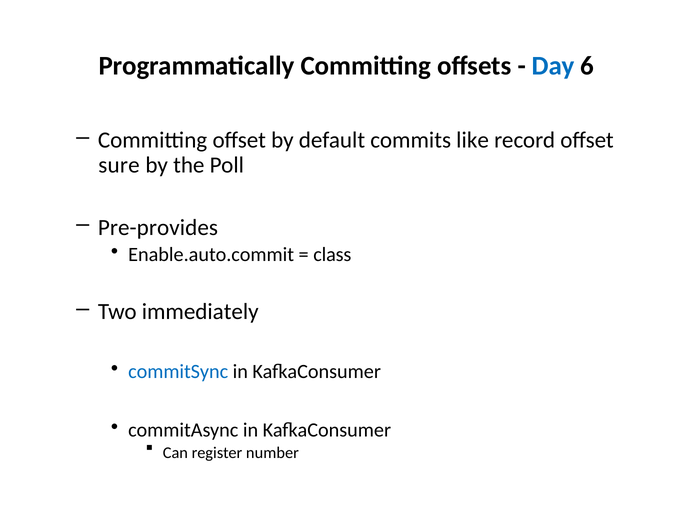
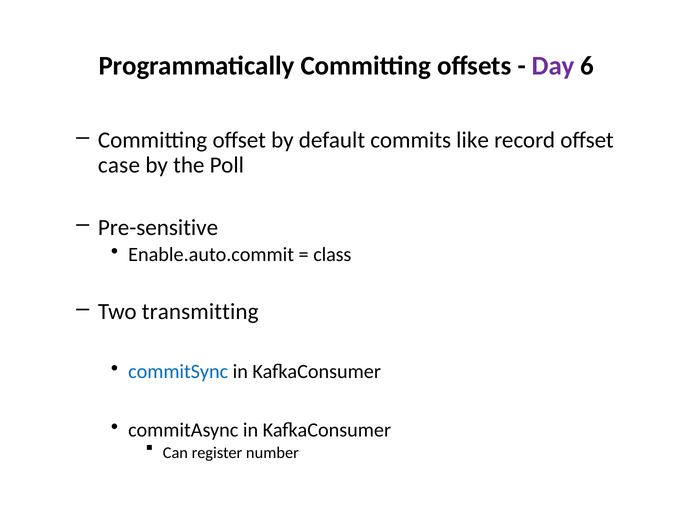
Day colour: blue -> purple
sure: sure -> case
Pre-provides: Pre-provides -> Pre-sensitive
immediately: immediately -> transmitting
